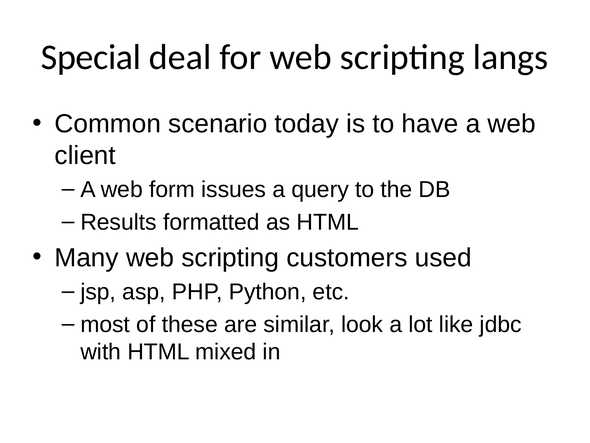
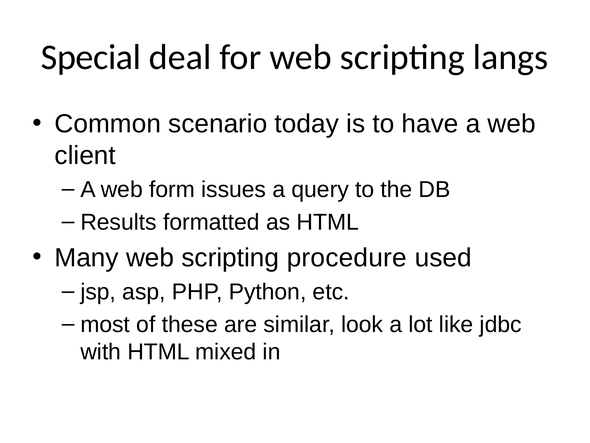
customers: customers -> procedure
